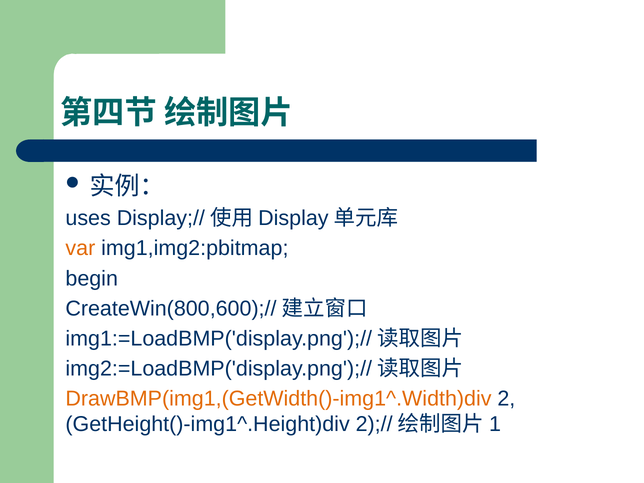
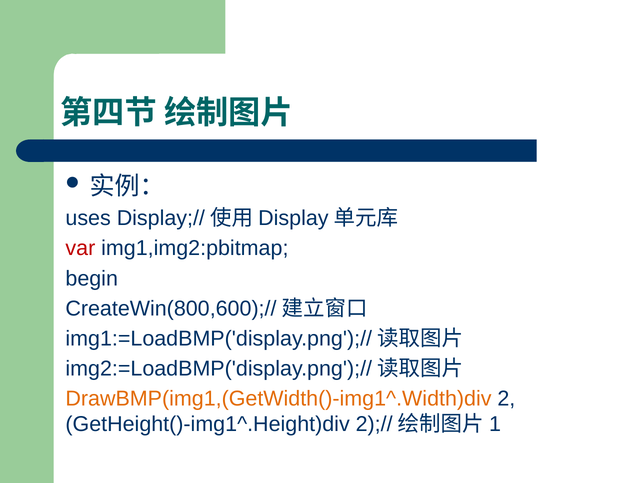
var colour: orange -> red
